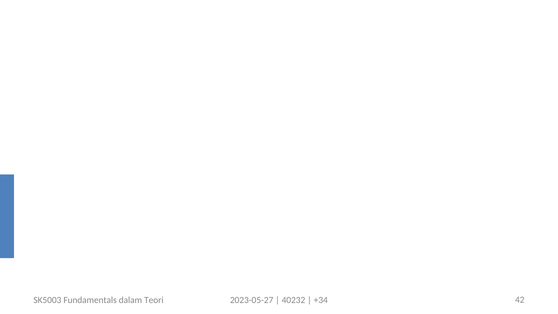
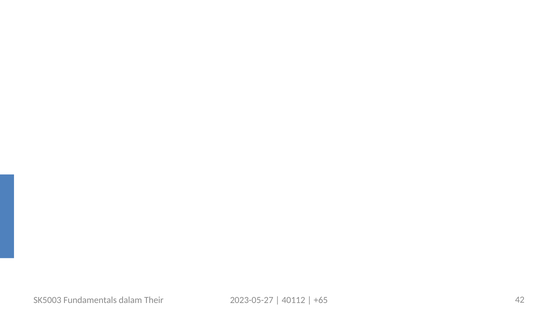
Teori: Teori -> Their
40232: 40232 -> 40112
+34: +34 -> +65
